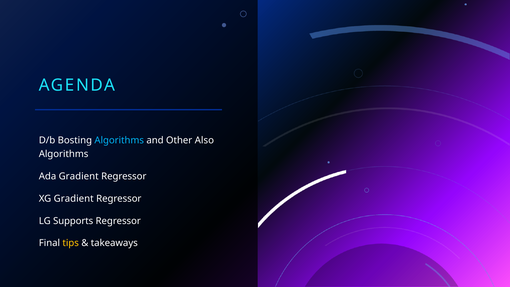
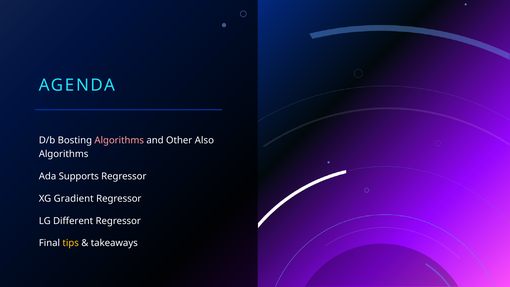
Algorithms at (119, 140) colour: light blue -> pink
Ada Gradient: Gradient -> Supports
Supports: Supports -> Different
